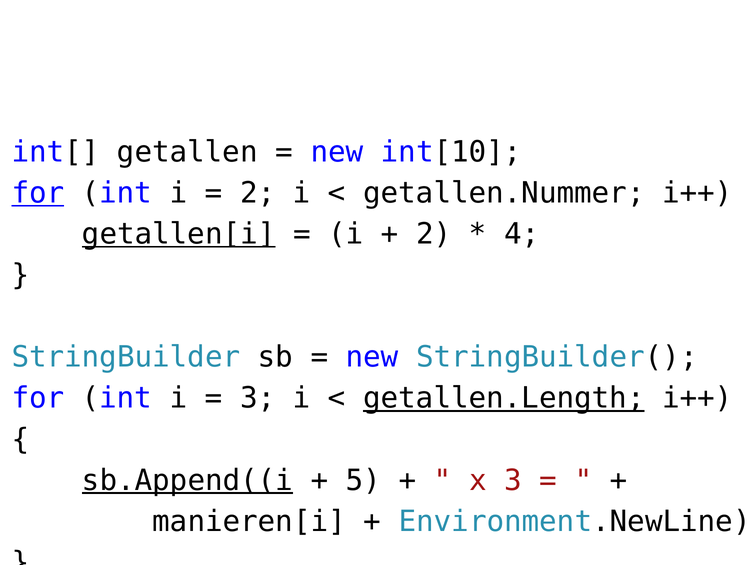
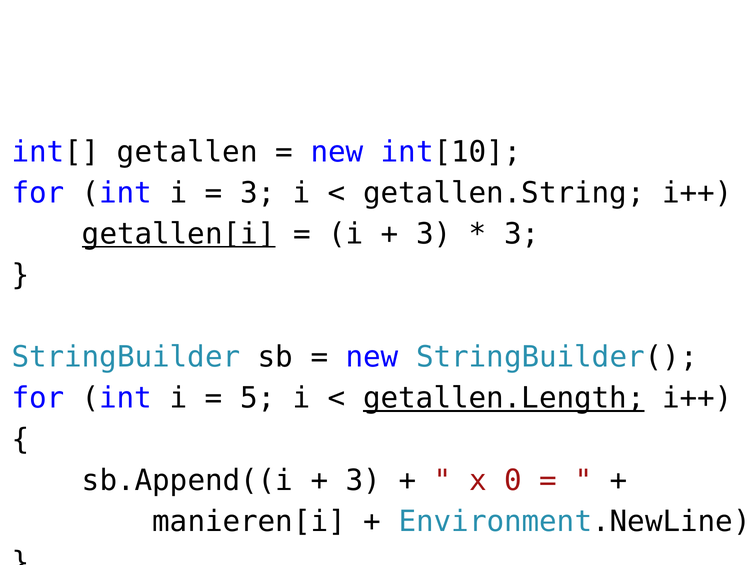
for at (38, 193) underline: present -> none
2 at (258, 193): 2 -> 3
getallen.Nummer: getallen.Nummer -> getallen.String
2 at (434, 234): 2 -> 3
4 at (522, 234): 4 -> 3
3 at (258, 398): 3 -> 5
sb.Append((i underline: present -> none
5 at (363, 480): 5 -> 3
x 3: 3 -> 0
